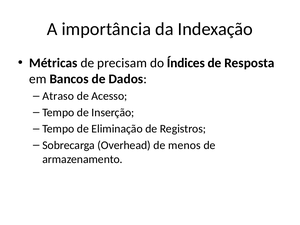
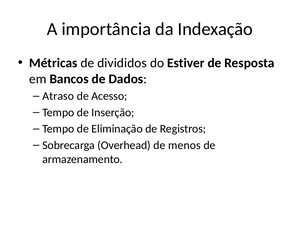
precisam: precisam -> divididos
Índices: Índices -> Estiver
